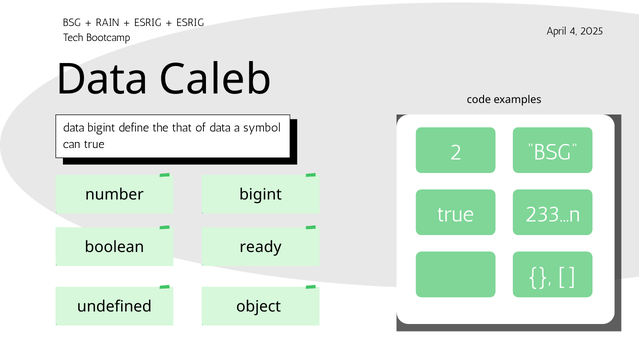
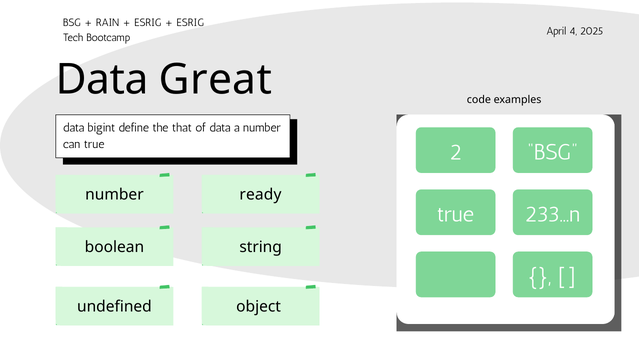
Caleb: Caleb -> Great
a symbol: symbol -> number
number bigint: bigint -> ready
ready: ready -> string
